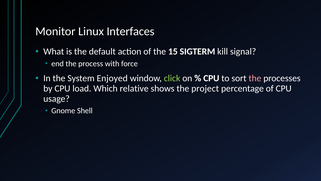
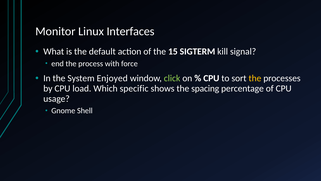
the at (255, 78) colour: pink -> yellow
relative: relative -> specific
project: project -> spacing
